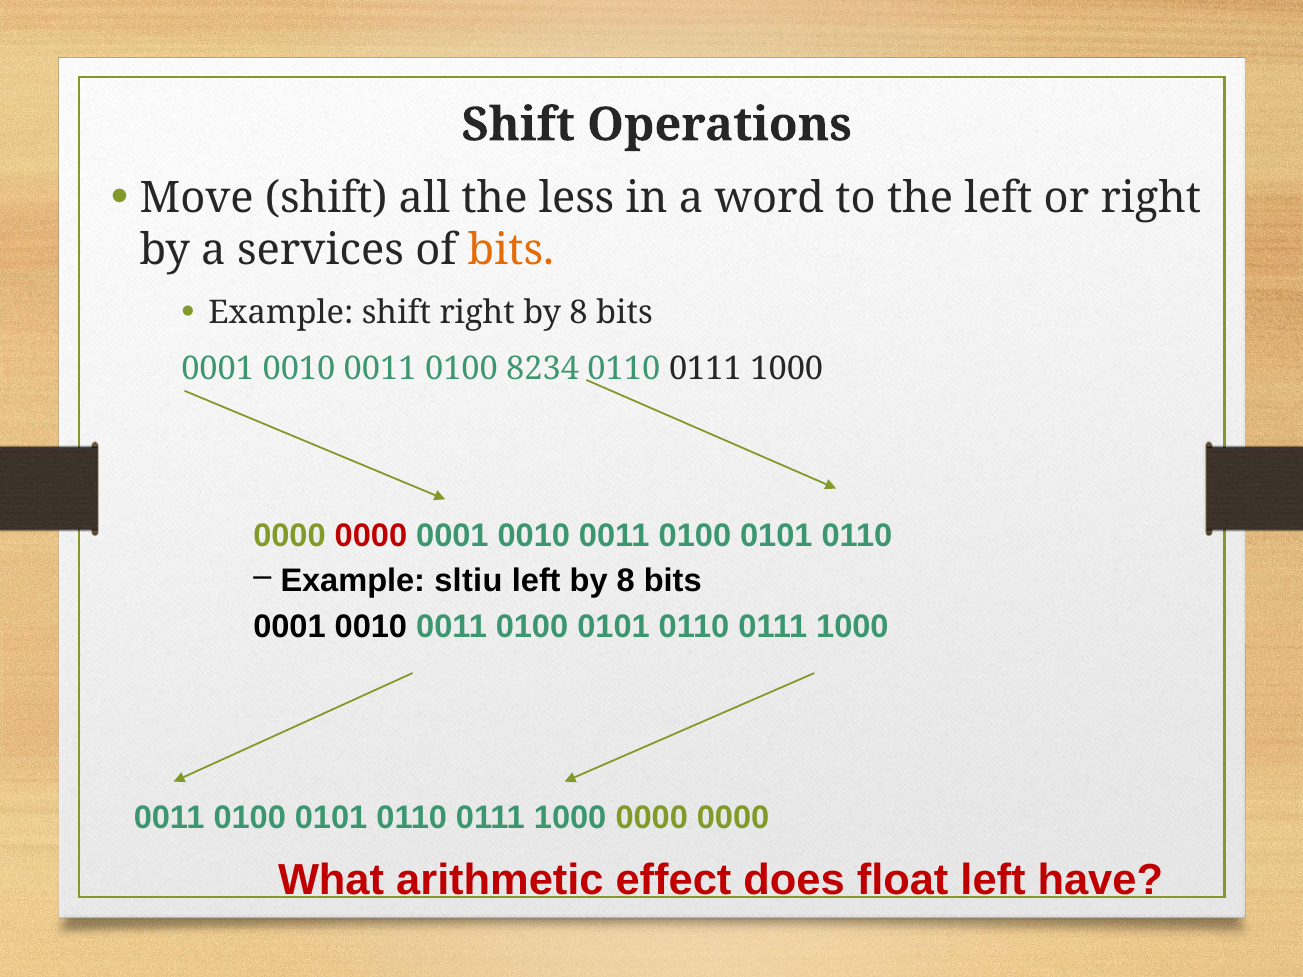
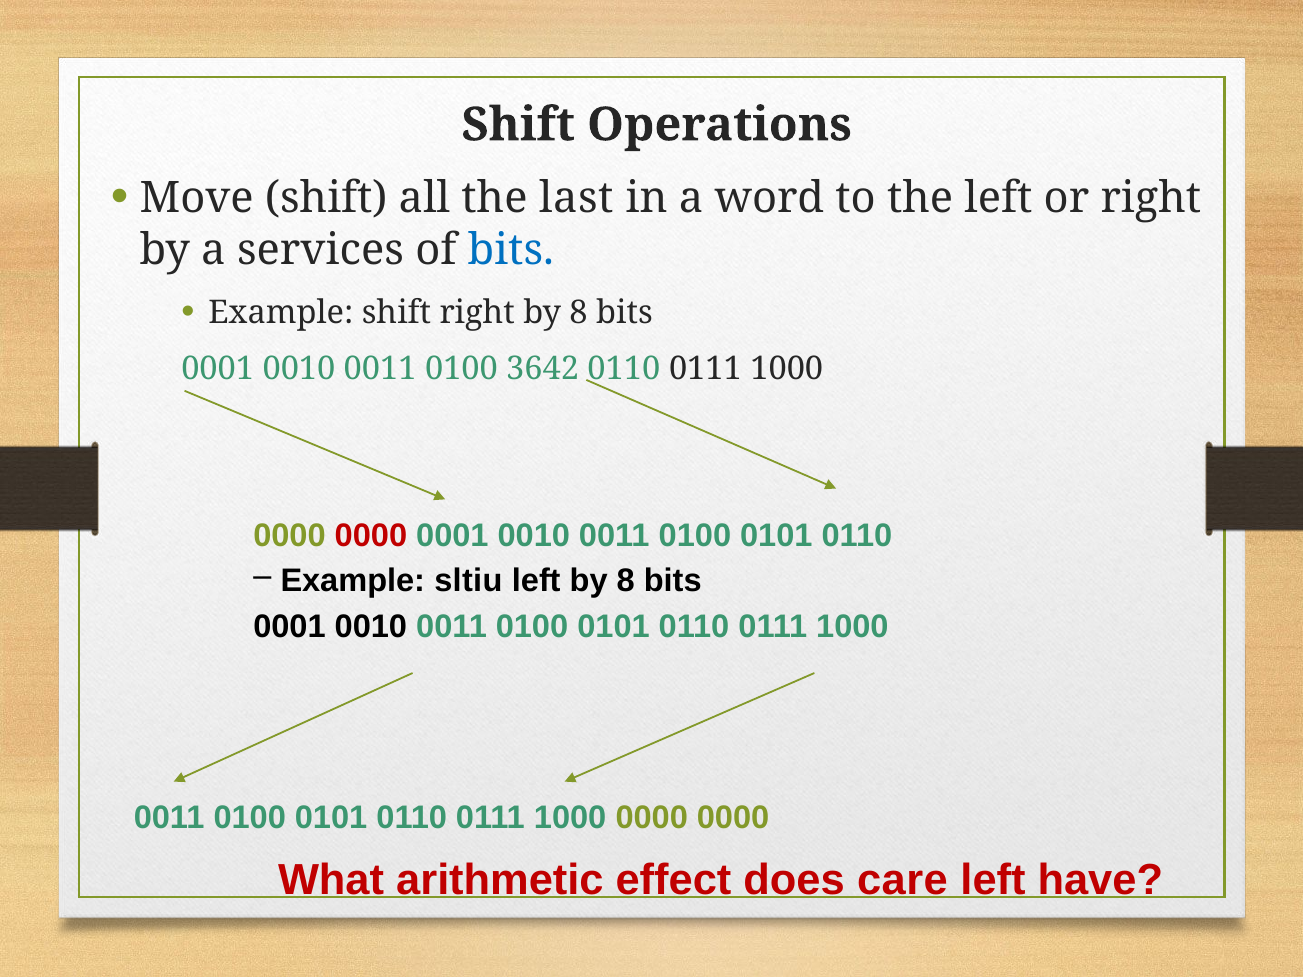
less: less -> last
bits at (511, 251) colour: orange -> blue
8234: 8234 -> 3642
float: float -> care
